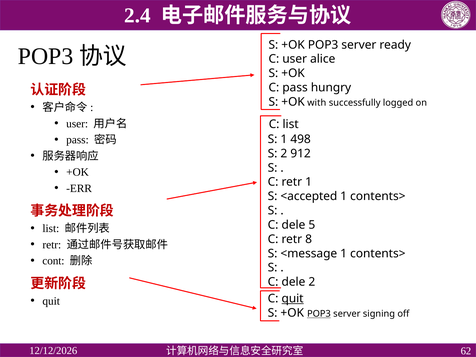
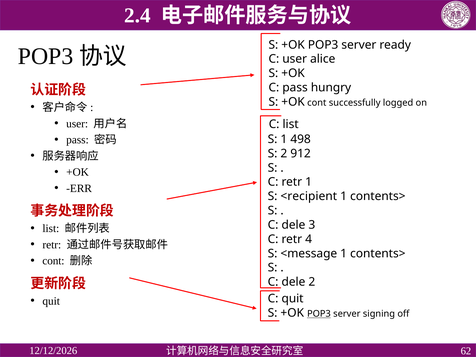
+OK with: with -> cont
<accepted: <accepted -> <recipient
5: 5 -> 3
8: 8 -> 4
quit at (293, 299) underline: present -> none
